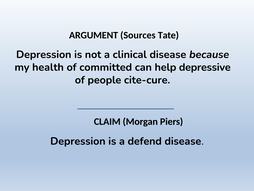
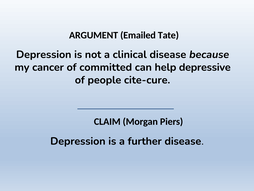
Sources: Sources -> Emailed
health: health -> cancer
defend: defend -> further
